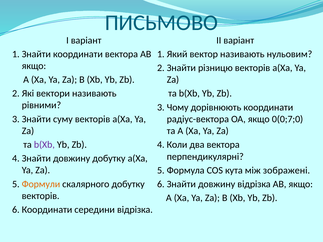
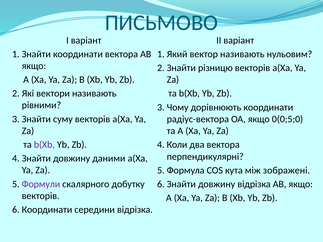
0(0;7;0: 0(0;7;0 -> 0(0;5;0
довжину добутку: добутку -> даними
Формули colour: orange -> purple
